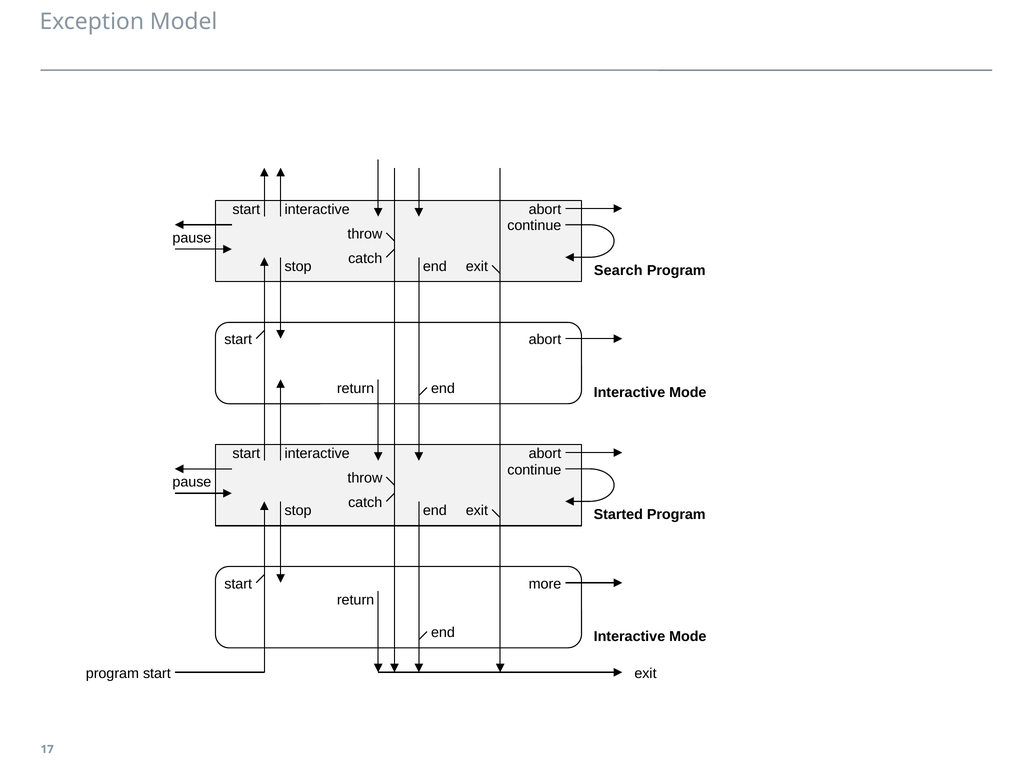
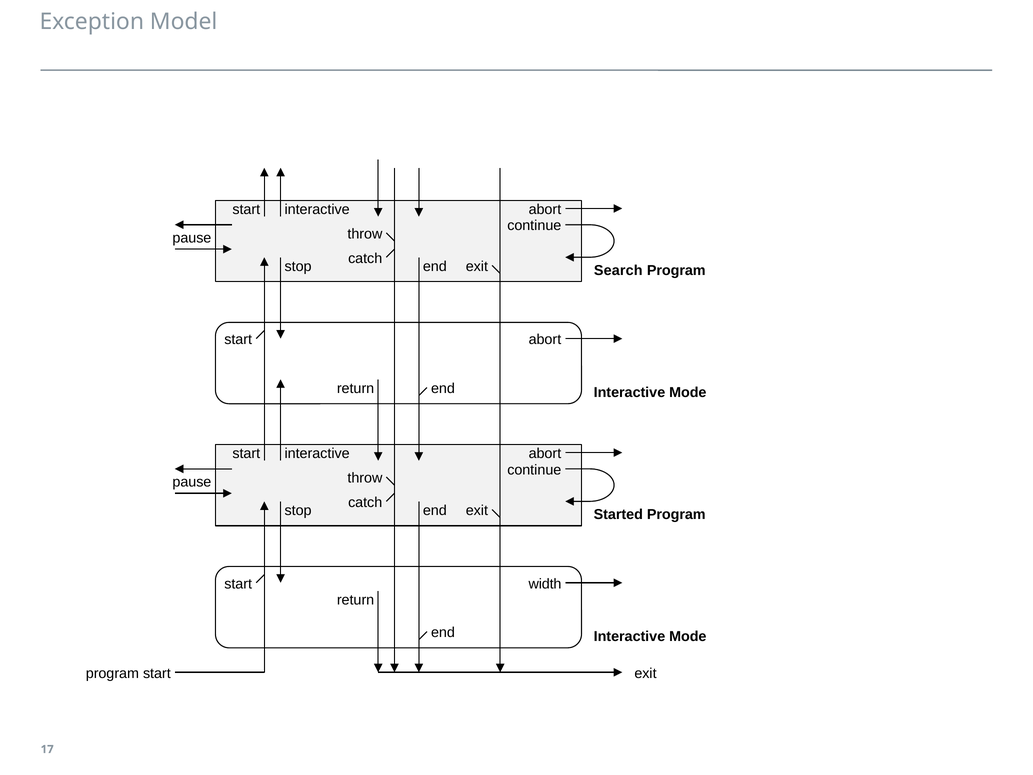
more: more -> width
